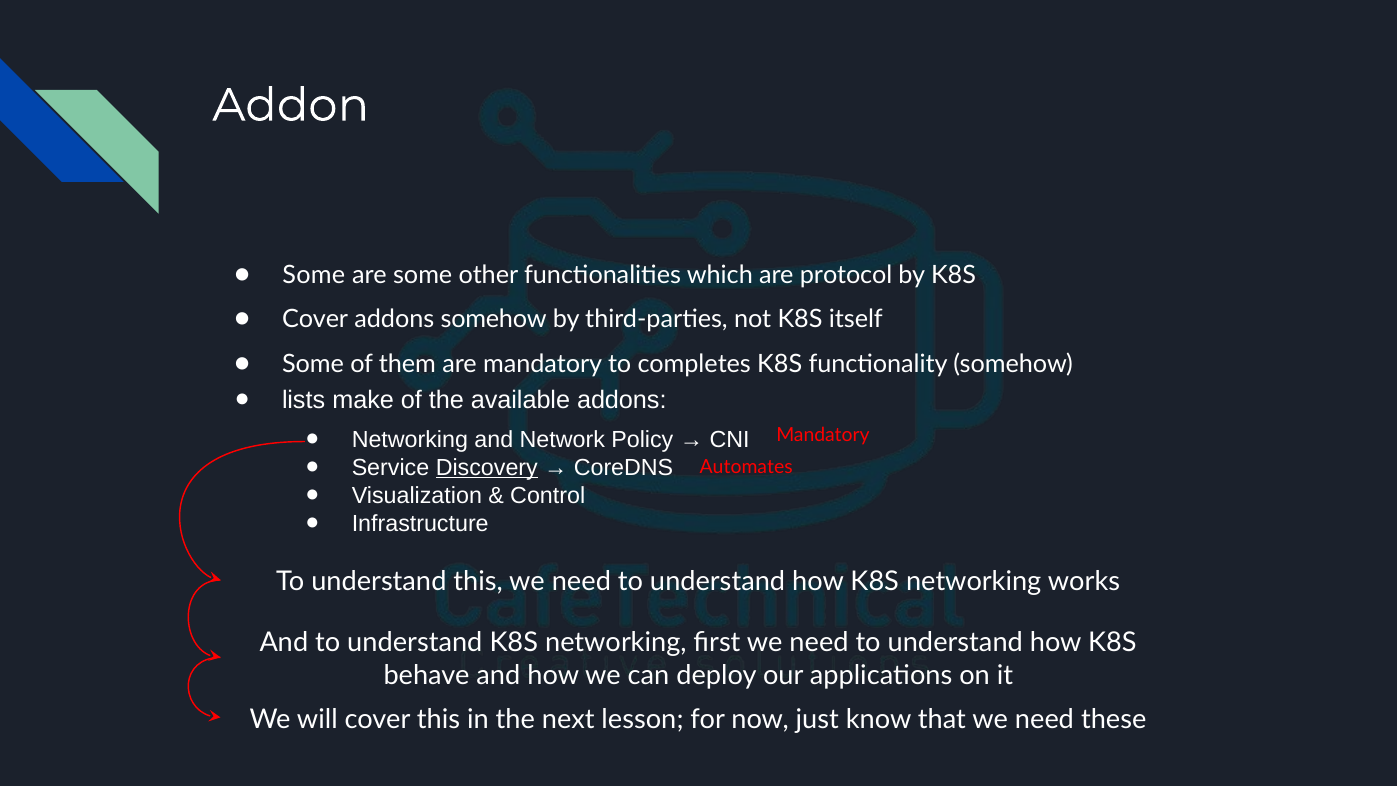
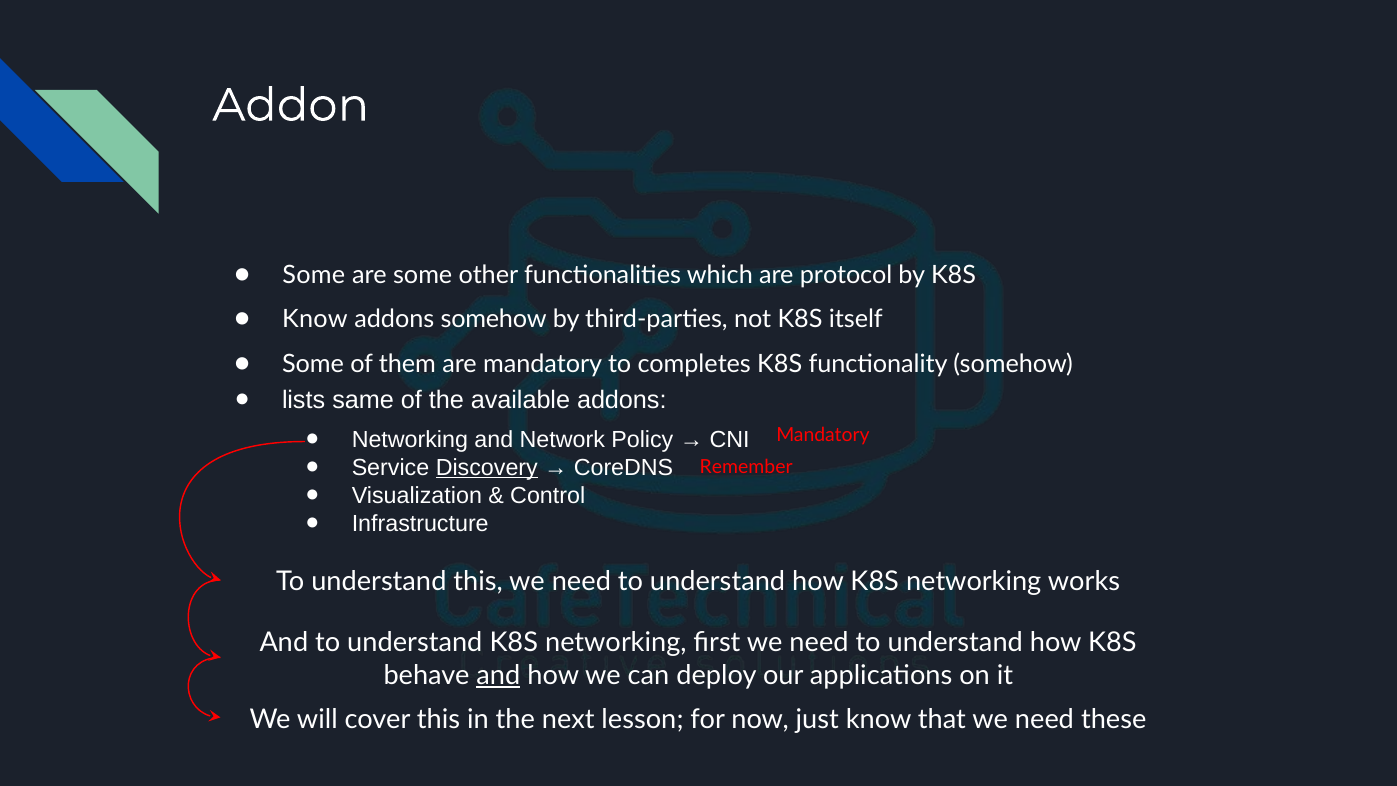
Cover at (315, 319): Cover -> Know
make: make -> same
Automates: Automates -> Remember
and at (498, 675) underline: none -> present
